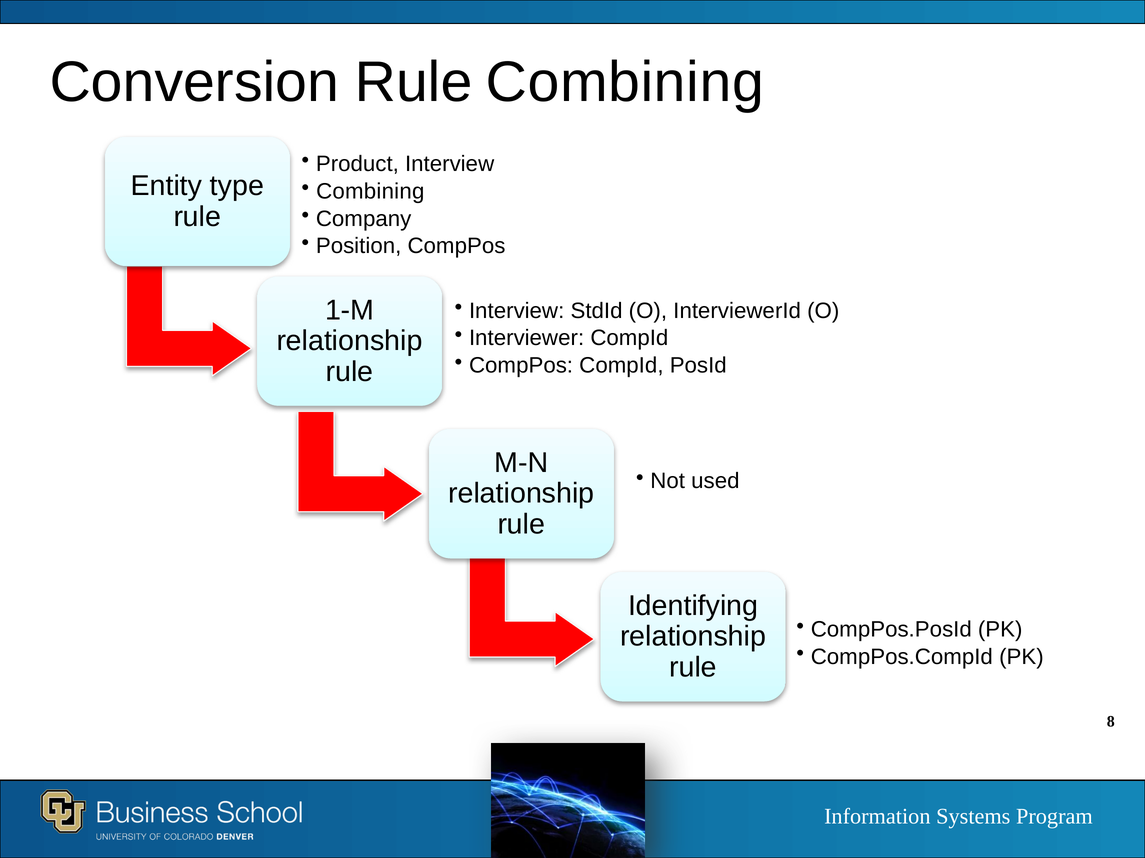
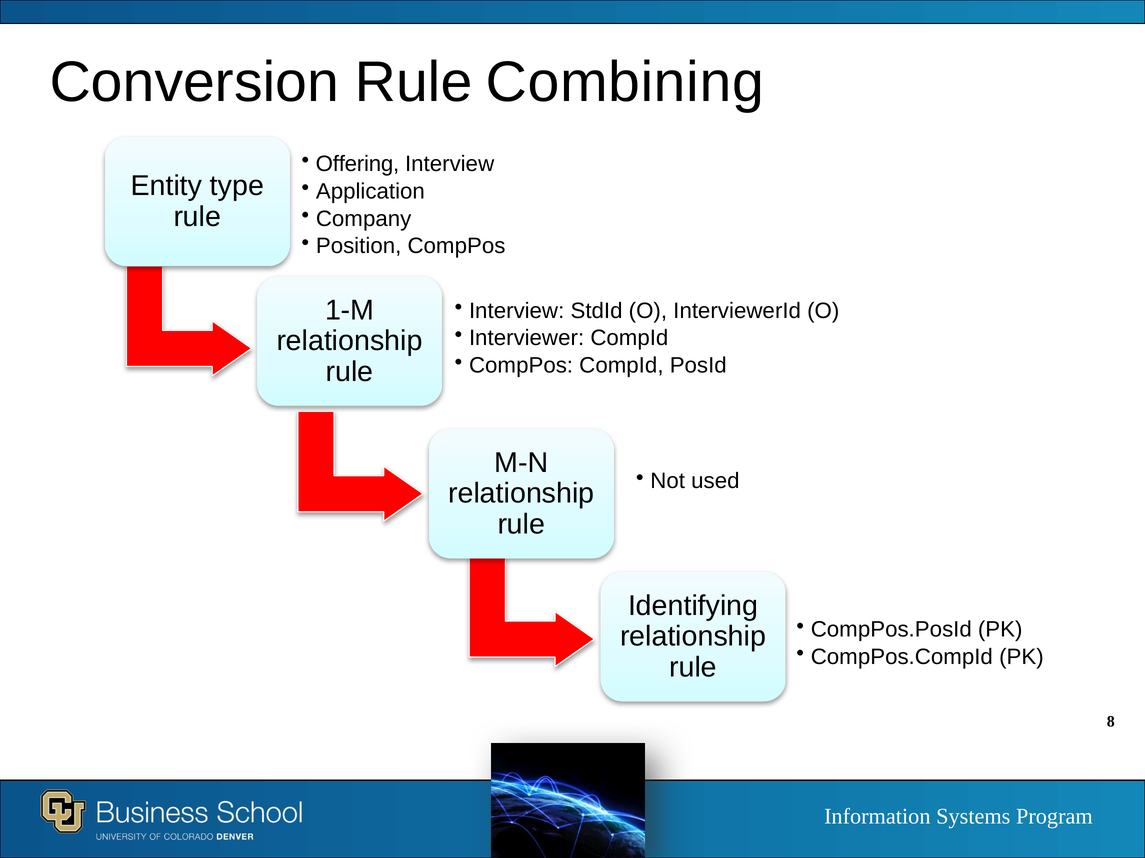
Product: Product -> Offering
Combining at (370, 191): Combining -> Application
